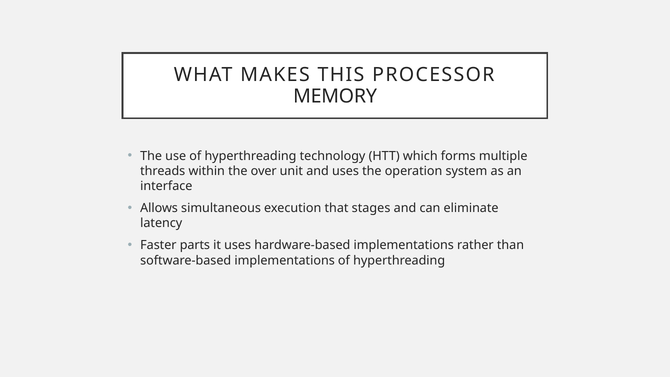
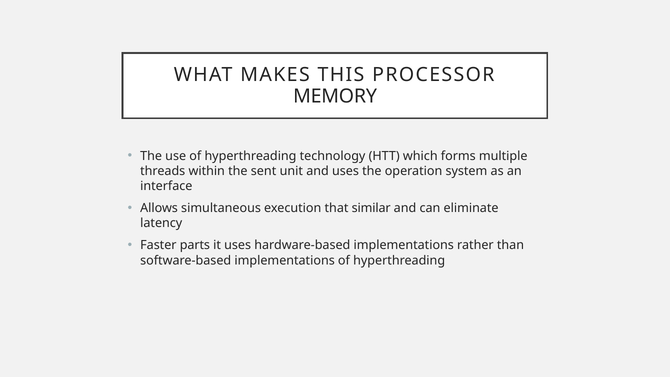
over: over -> sent
stages: stages -> similar
